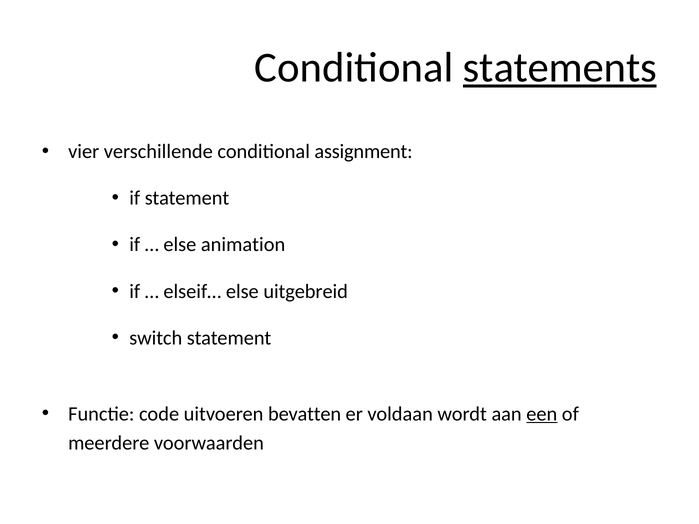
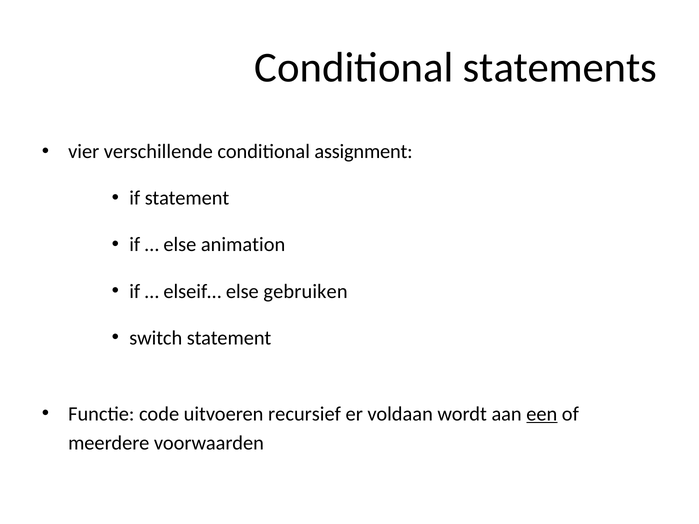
statements underline: present -> none
uitgebreid: uitgebreid -> gebruiken
bevatten: bevatten -> recursief
